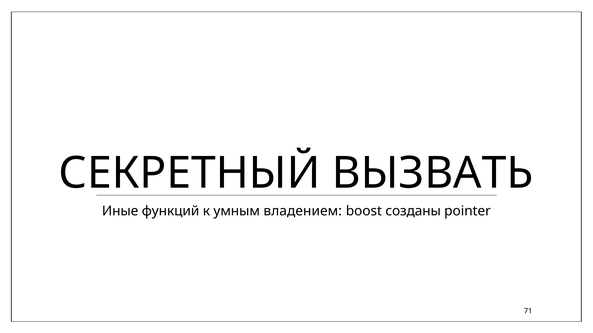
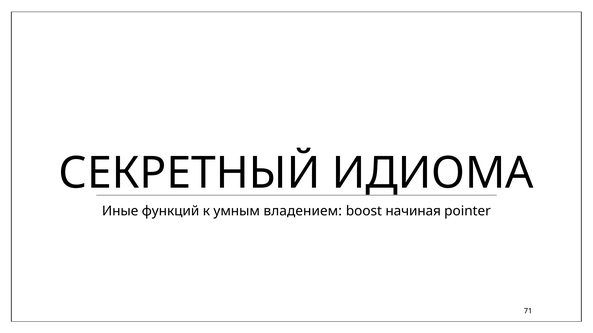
ВЫЗВАТЬ: ВЫЗВАТЬ -> ИДИОМА
созданы: созданы -> начиная
